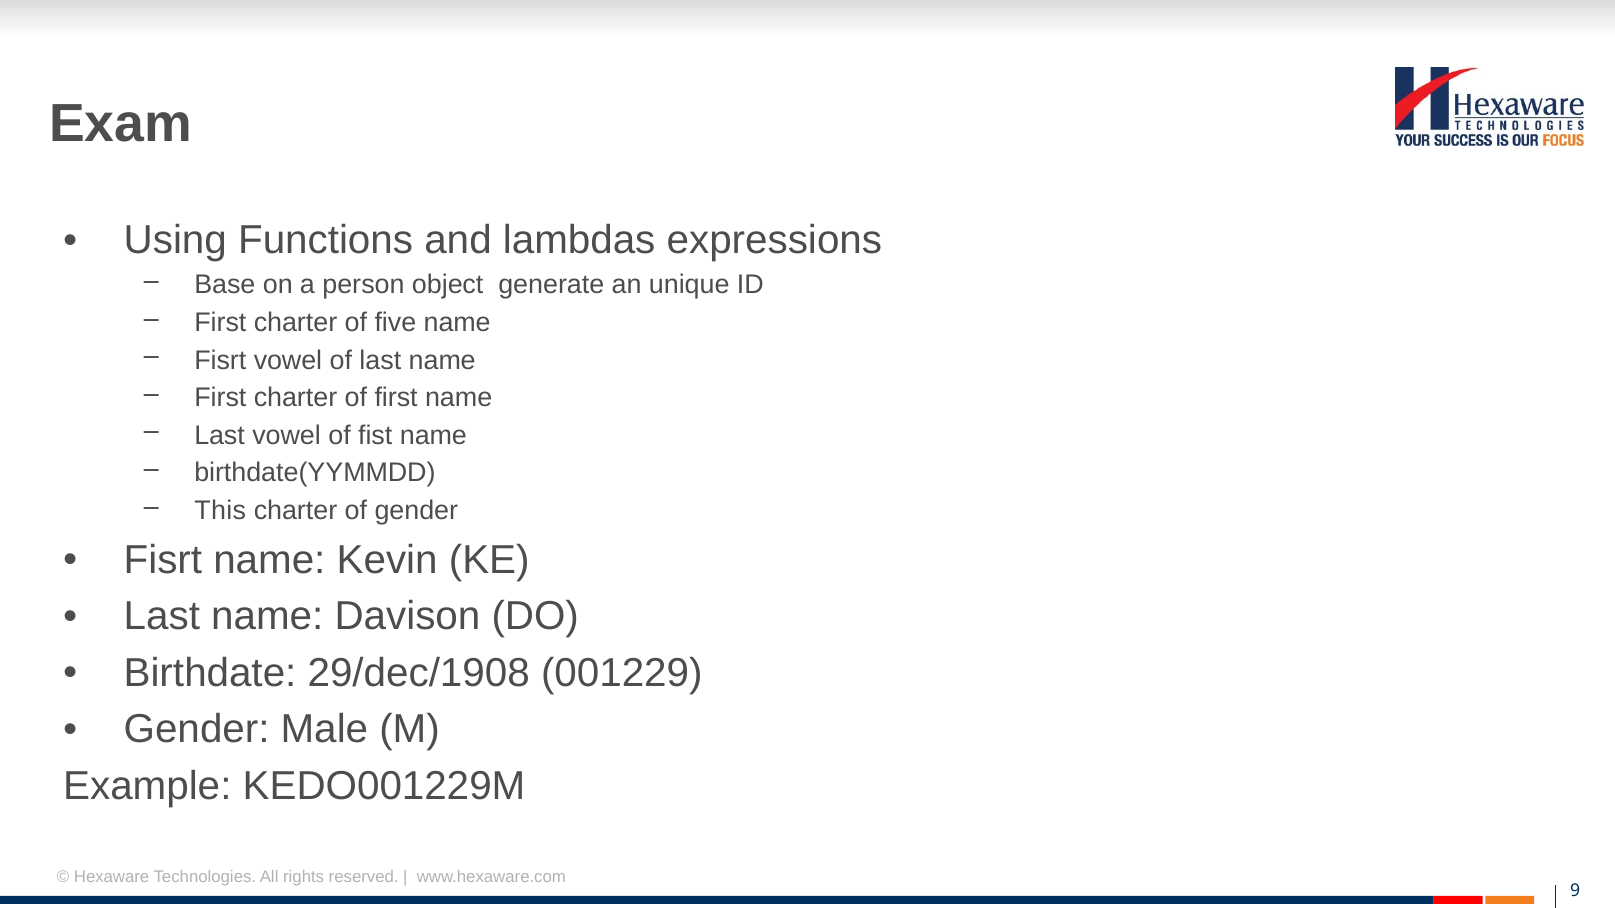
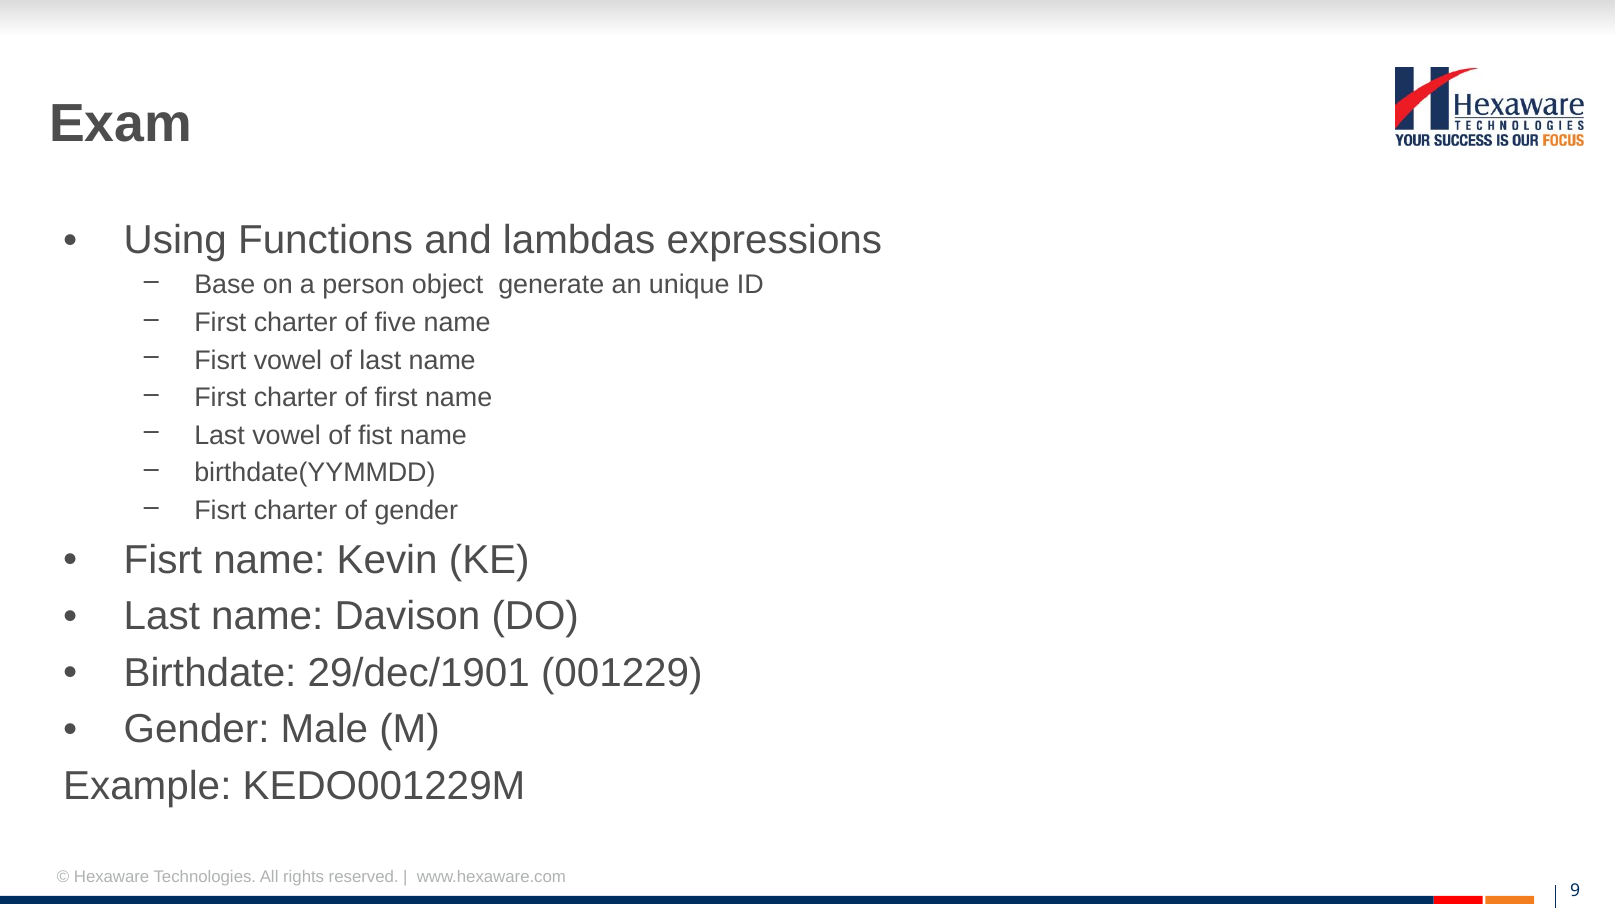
This at (220, 511): This -> Fisrt
29/dec/1908: 29/dec/1908 -> 29/dec/1901
